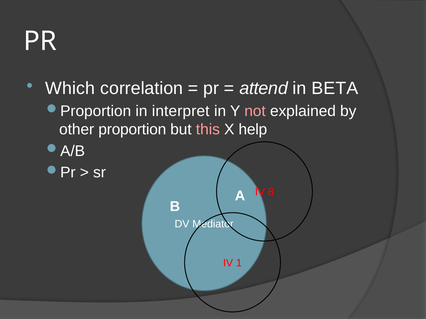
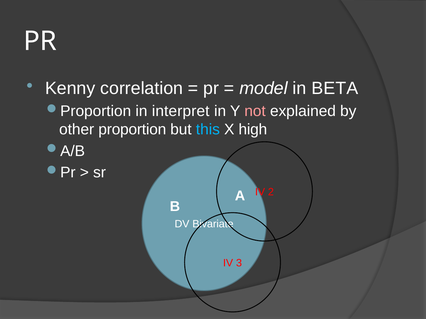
Which: Which -> Kenny
attend: attend -> model
this colour: pink -> light blue
help: help -> high
8: 8 -> 2
Mediator: Mediator -> Bivariate
1: 1 -> 3
